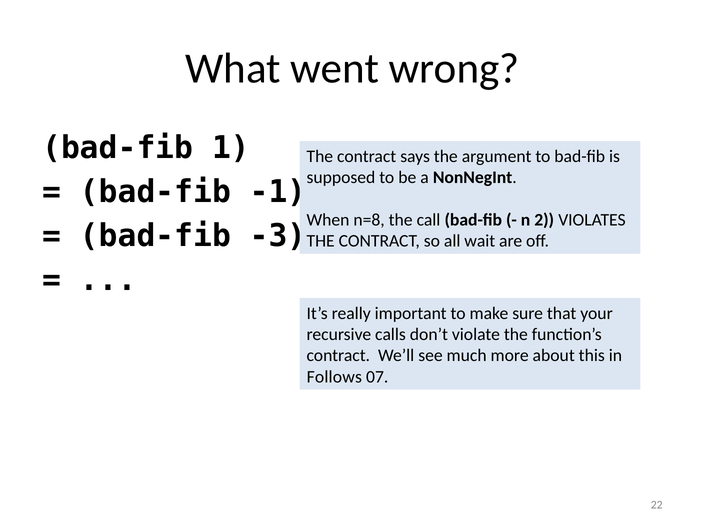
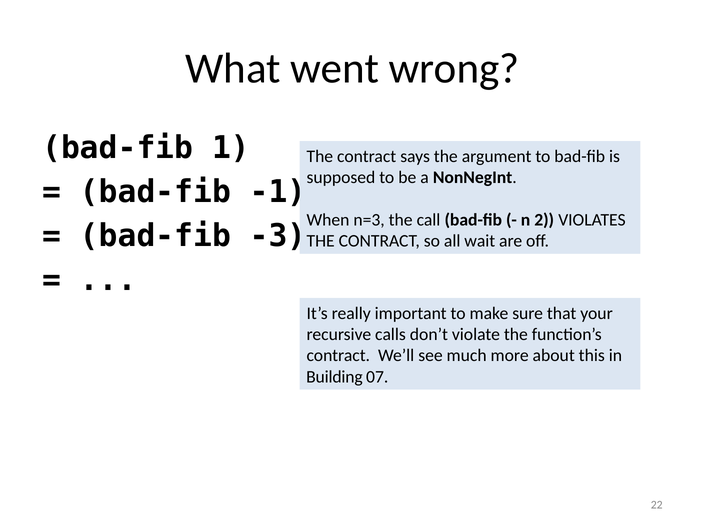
n=8: n=8 -> n=3
Follows: Follows -> Building
